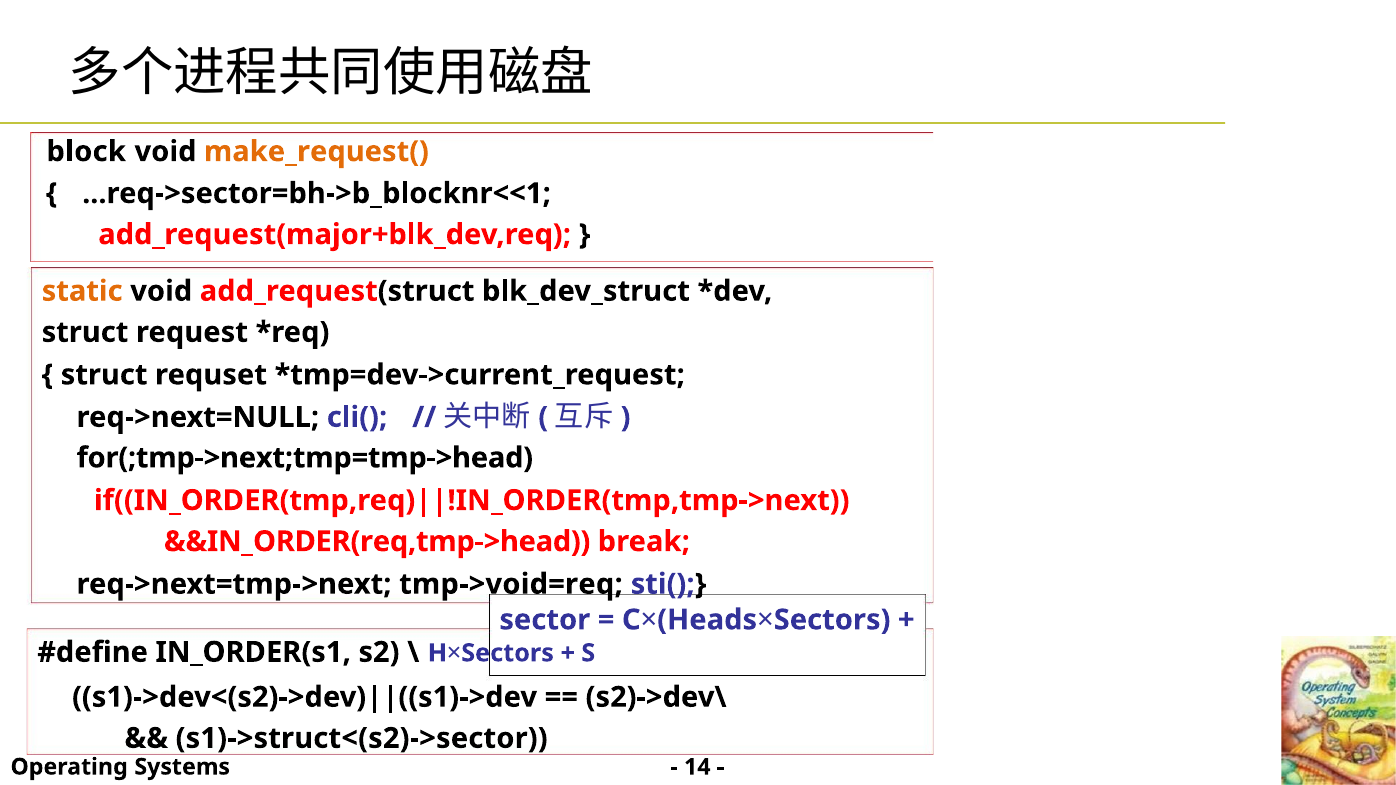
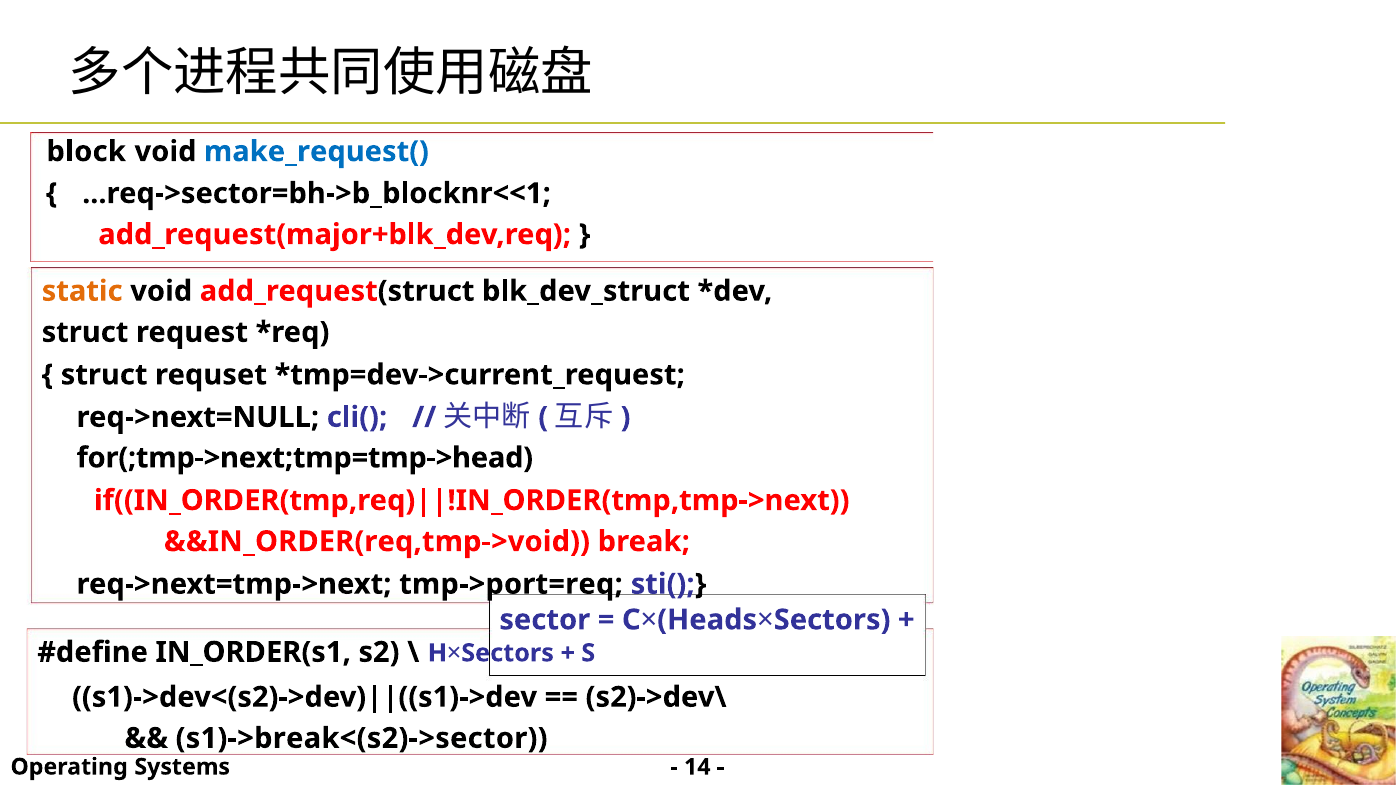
make_request( colour: orange -> blue
&&IN_ORDER(req,tmp->head: &&IN_ORDER(req,tmp->head -> &&IN_ORDER(req,tmp->void
tmp->void=req: tmp->void=req -> tmp->port=req
s1)->struct<(s2)->sector: s1)->struct<(s2)->sector -> s1)->break<(s2)->sector
